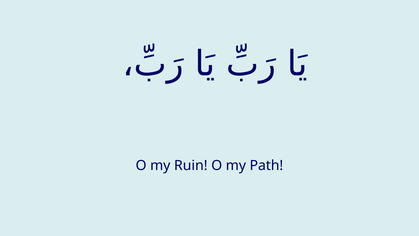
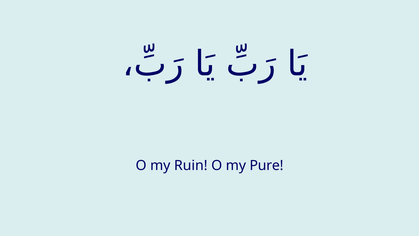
Path: Path -> Pure
